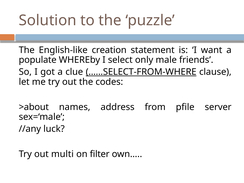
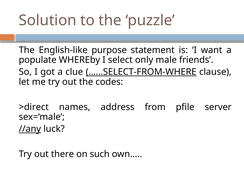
creation: creation -> purpose
>about: >about -> >direct
//any underline: none -> present
multi: multi -> there
filter: filter -> such
